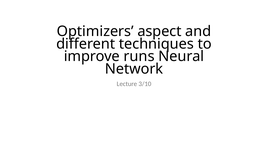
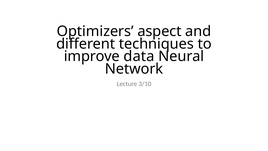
runs: runs -> data
